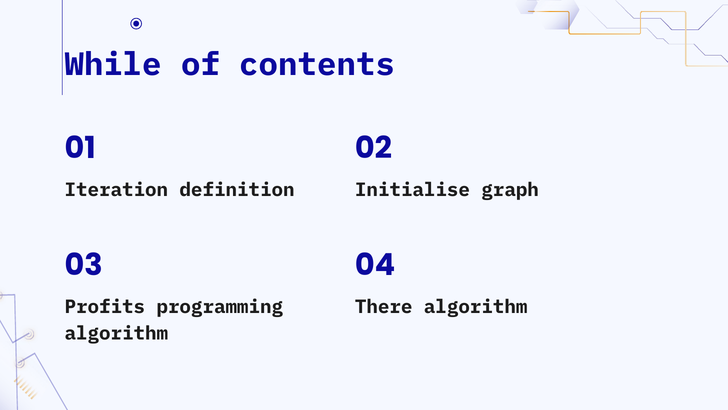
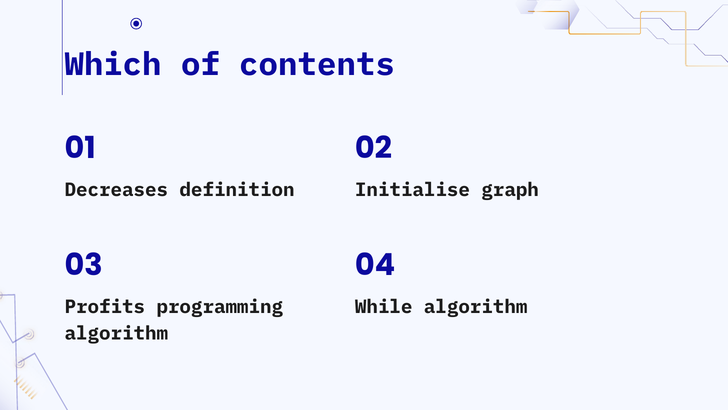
While: While -> Which
Iteration: Iteration -> Decreases
There: There -> While
